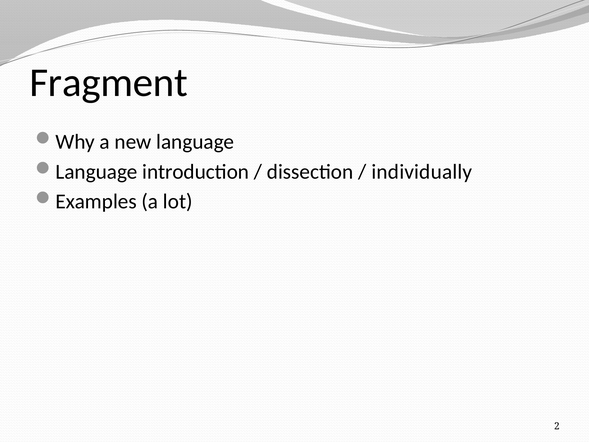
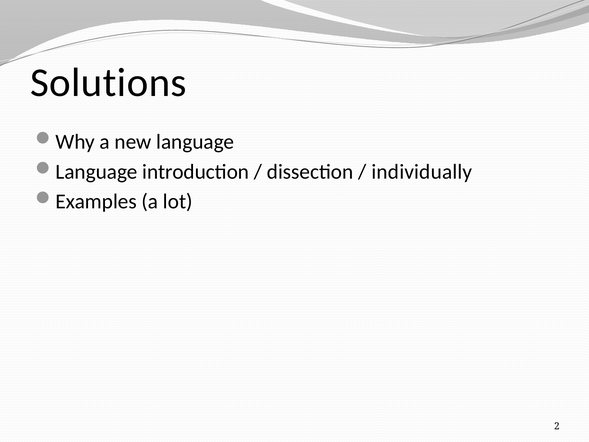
Fragment: Fragment -> Solutions
